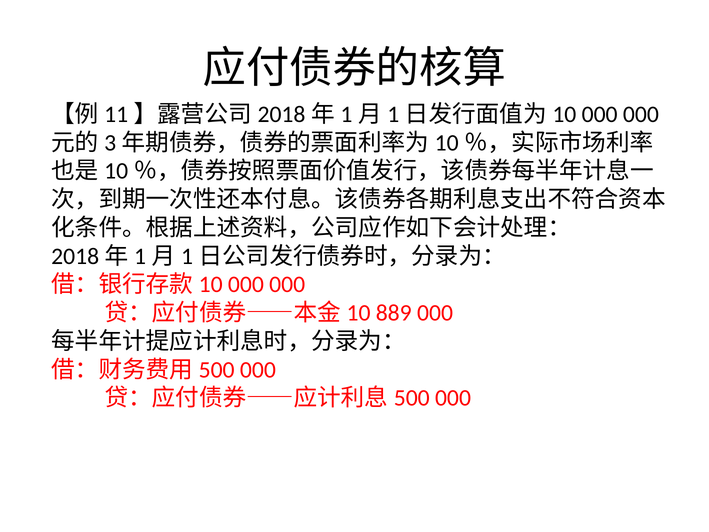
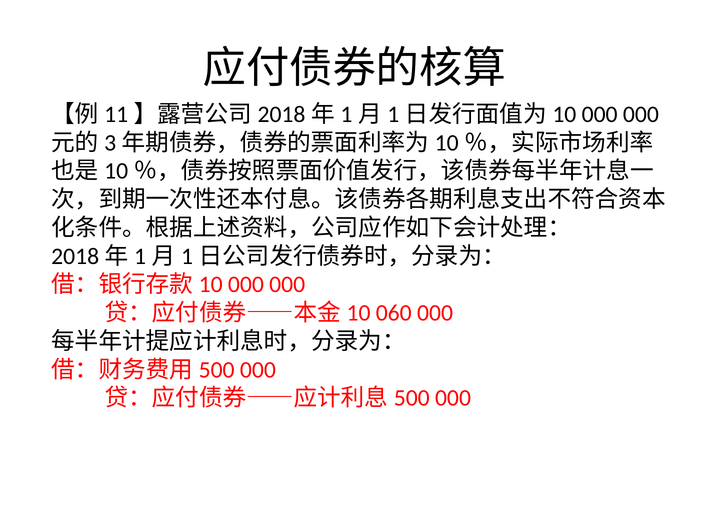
889: 889 -> 060
